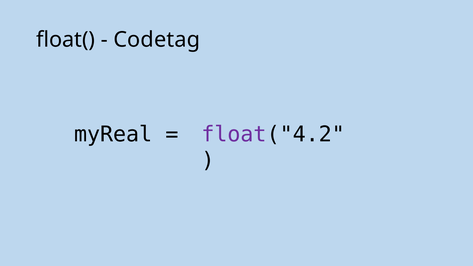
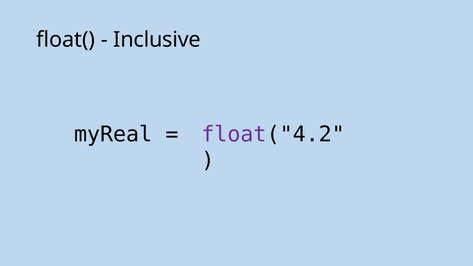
Codetag: Codetag -> Inclusive
